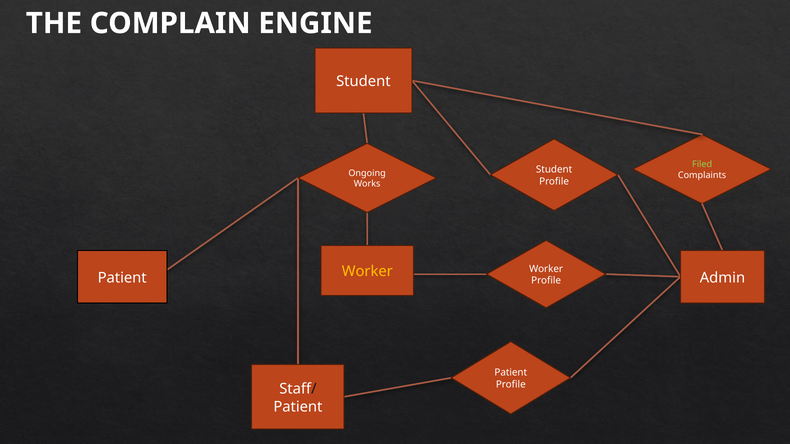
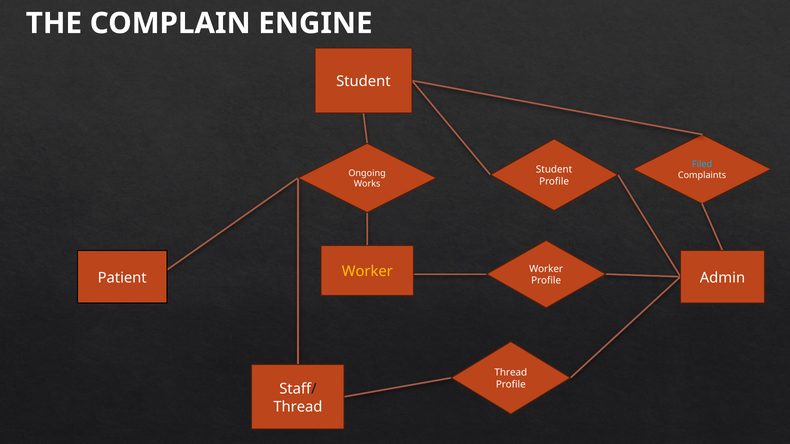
Filed colour: light green -> light blue
Patient at (511, 373): Patient -> Thread
Patient at (298, 407): Patient -> Thread
